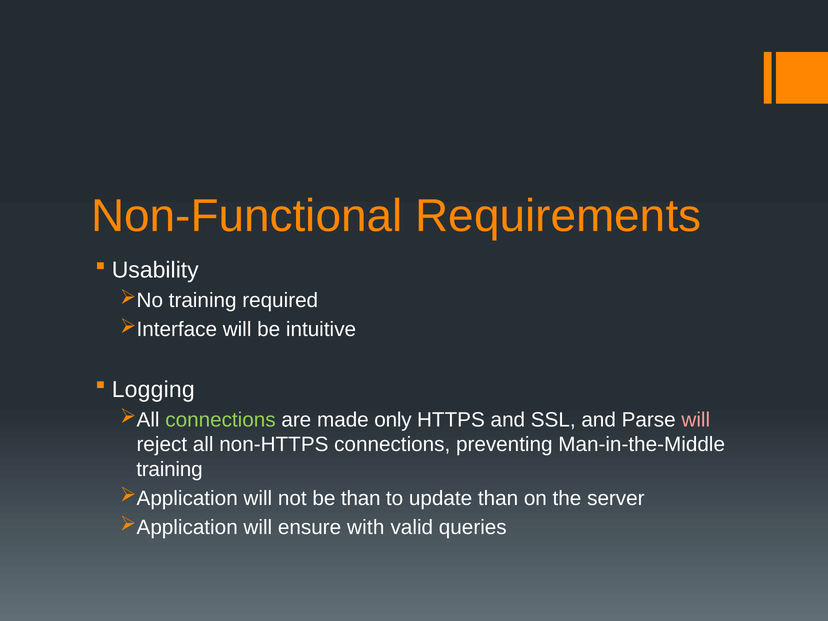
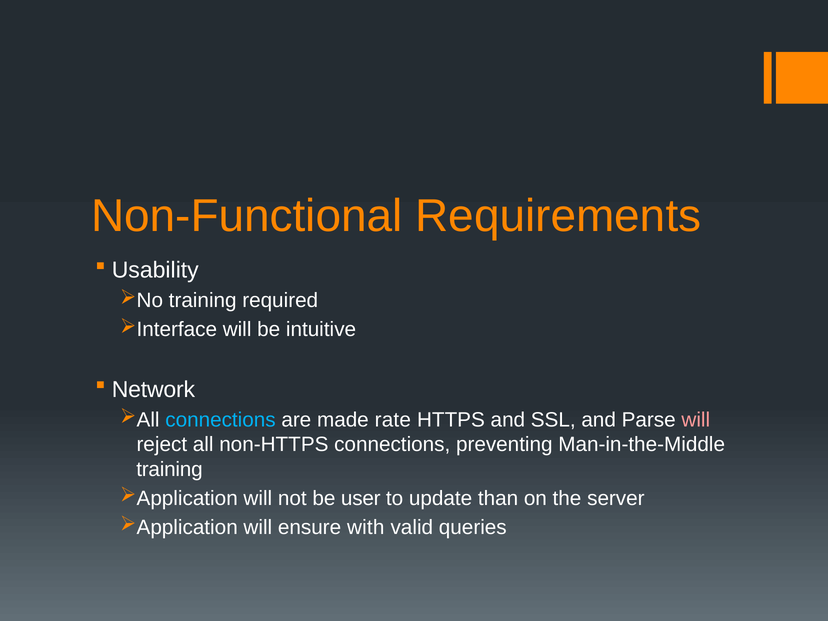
Logging: Logging -> Network
connections at (220, 420) colour: light green -> light blue
only: only -> rate
be than: than -> user
